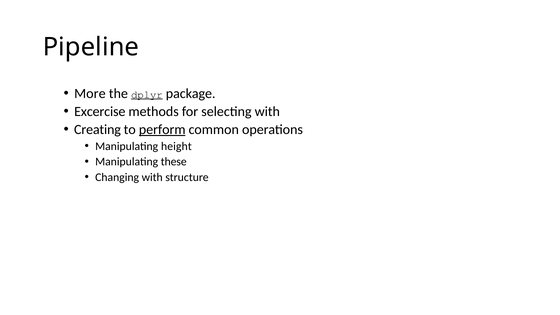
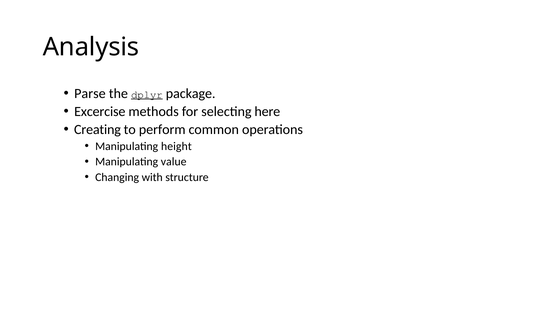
Pipeline: Pipeline -> Analysis
More: More -> Parse
selecting with: with -> here
perform underline: present -> none
these: these -> value
